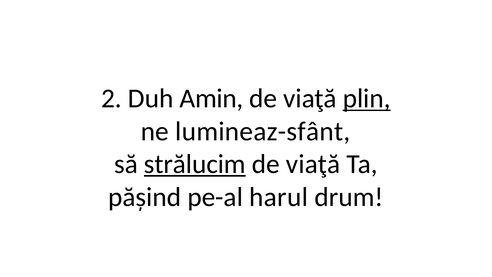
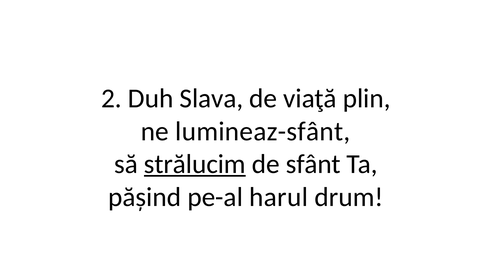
Amin: Amin -> Slava
plin underline: present -> none
viaţă at (313, 164): viaţă -> sfânt
